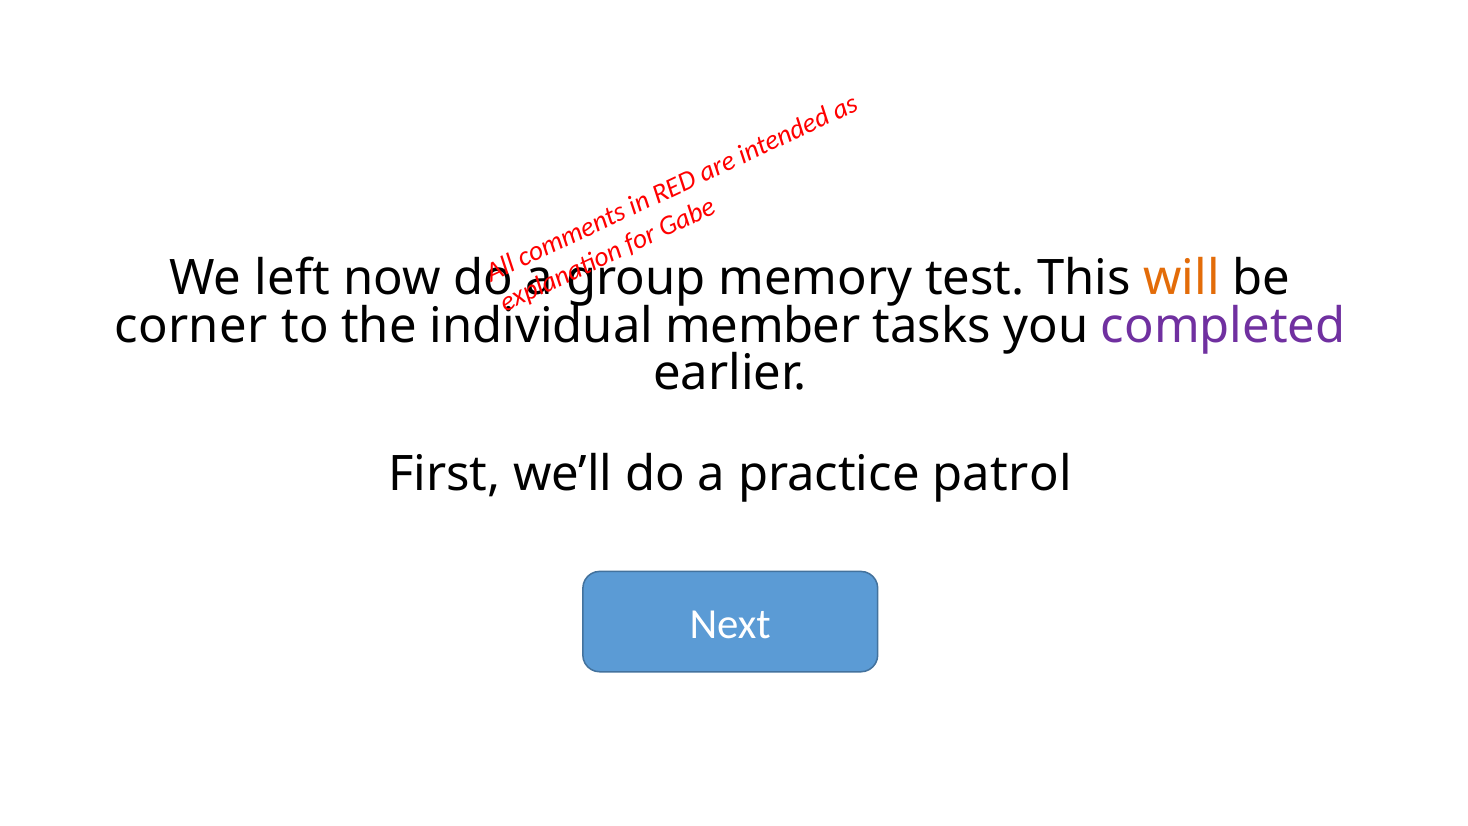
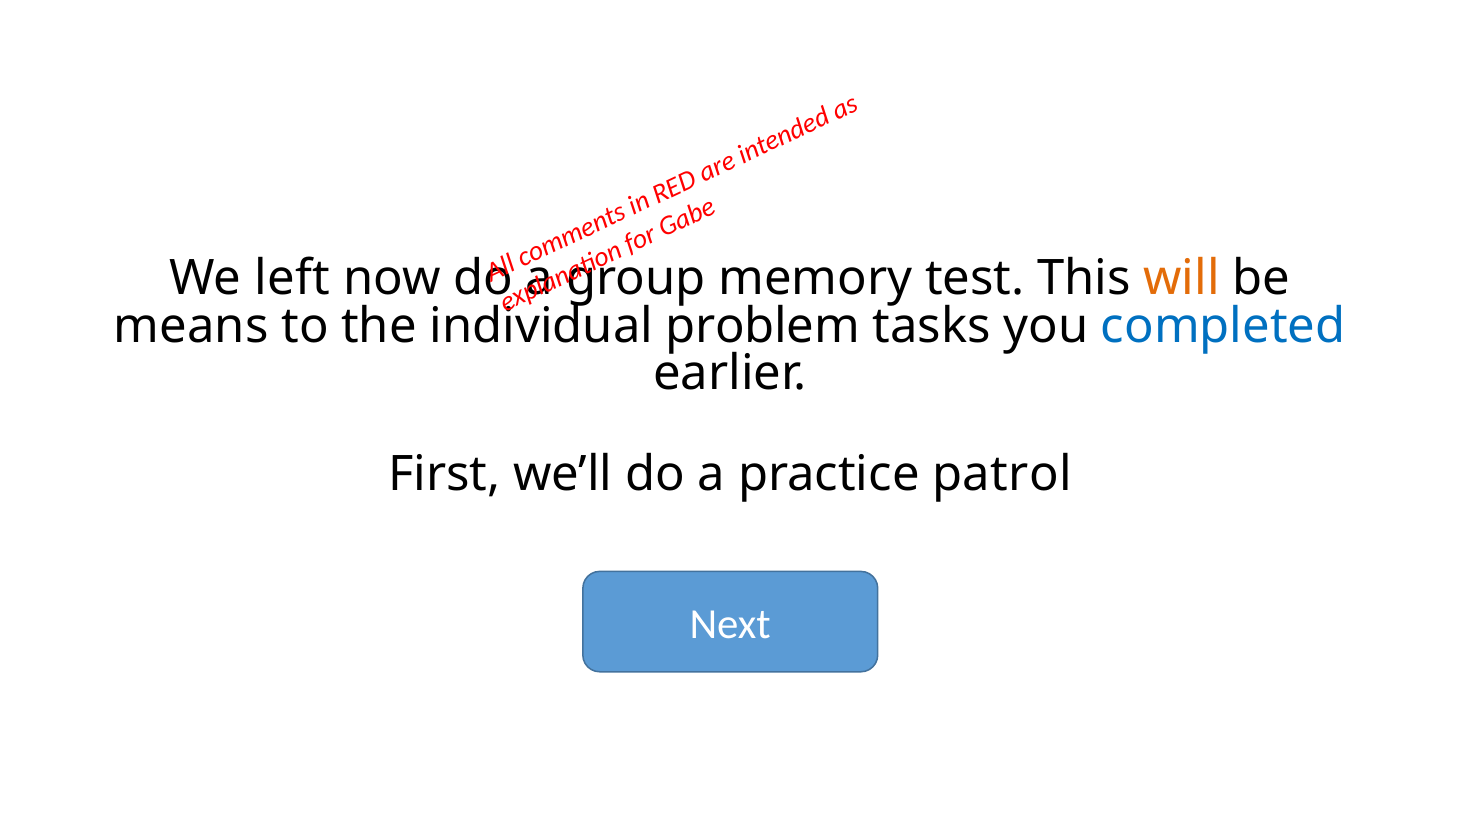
corner: corner -> means
member: member -> problem
completed colour: purple -> blue
